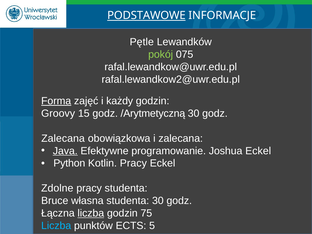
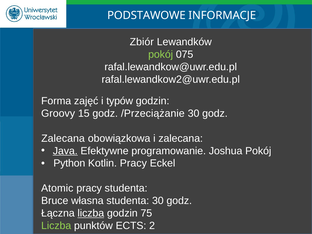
PODSTAWOWE underline: present -> none
Pętle: Pętle -> Zbiór
Forma underline: present -> none
każdy: każdy -> typów
/Arytmetyczną: /Arytmetyczną -> /Przeciążanie
Joshua Eckel: Eckel -> Pokój
Zdolne: Zdolne -> Atomic
Liczba at (56, 226) colour: light blue -> light green
5: 5 -> 2
